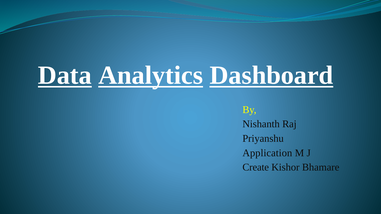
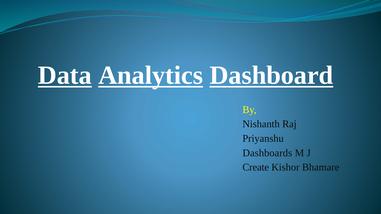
Application: Application -> Dashboards
